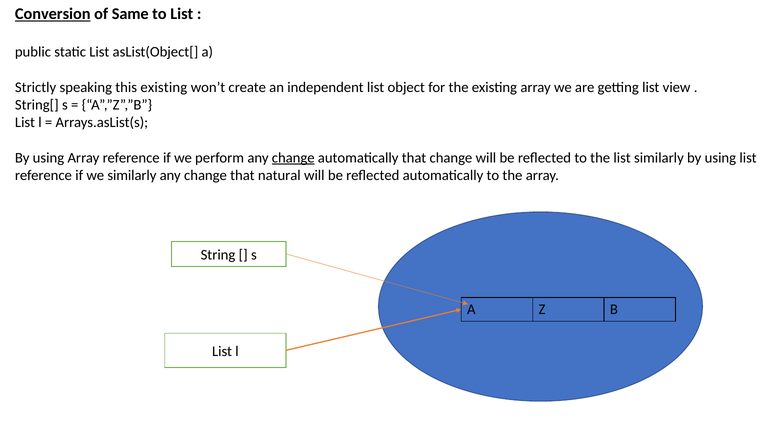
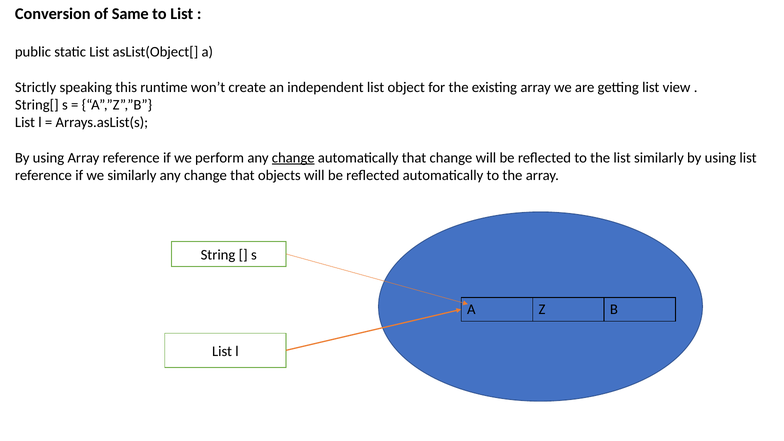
Conversion underline: present -> none
this existing: existing -> runtime
natural: natural -> objects
